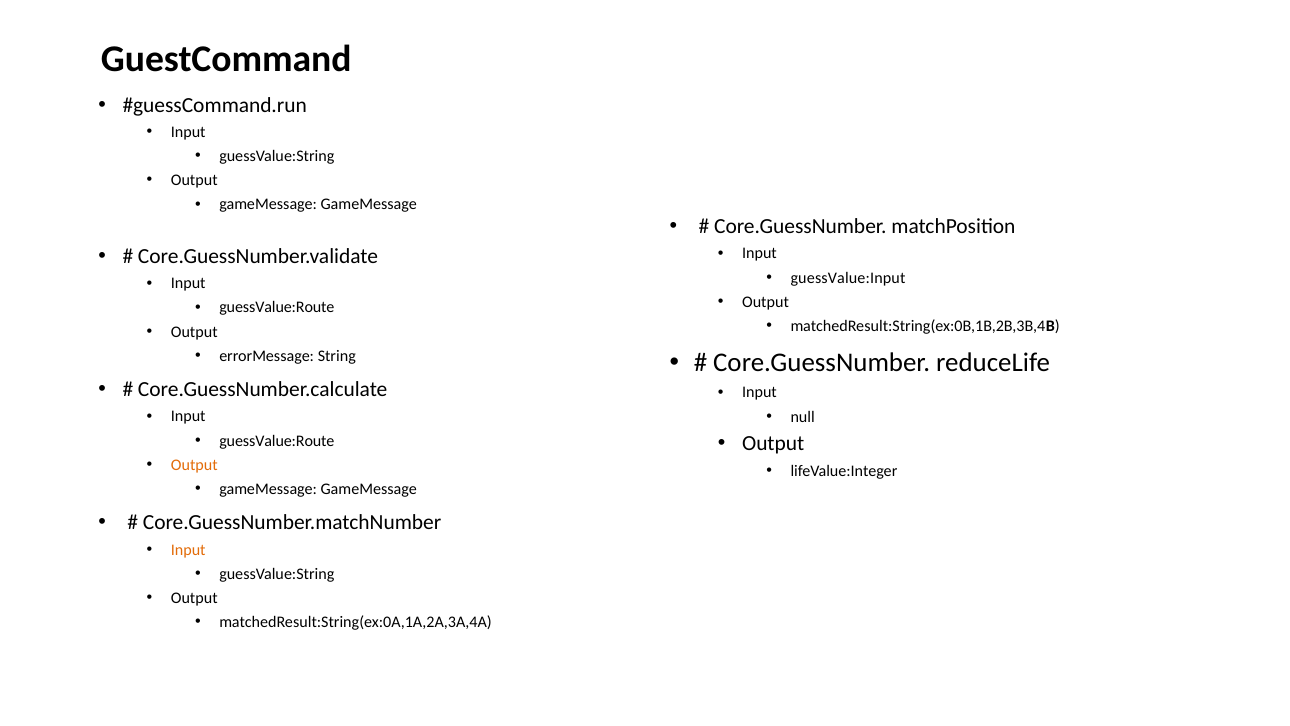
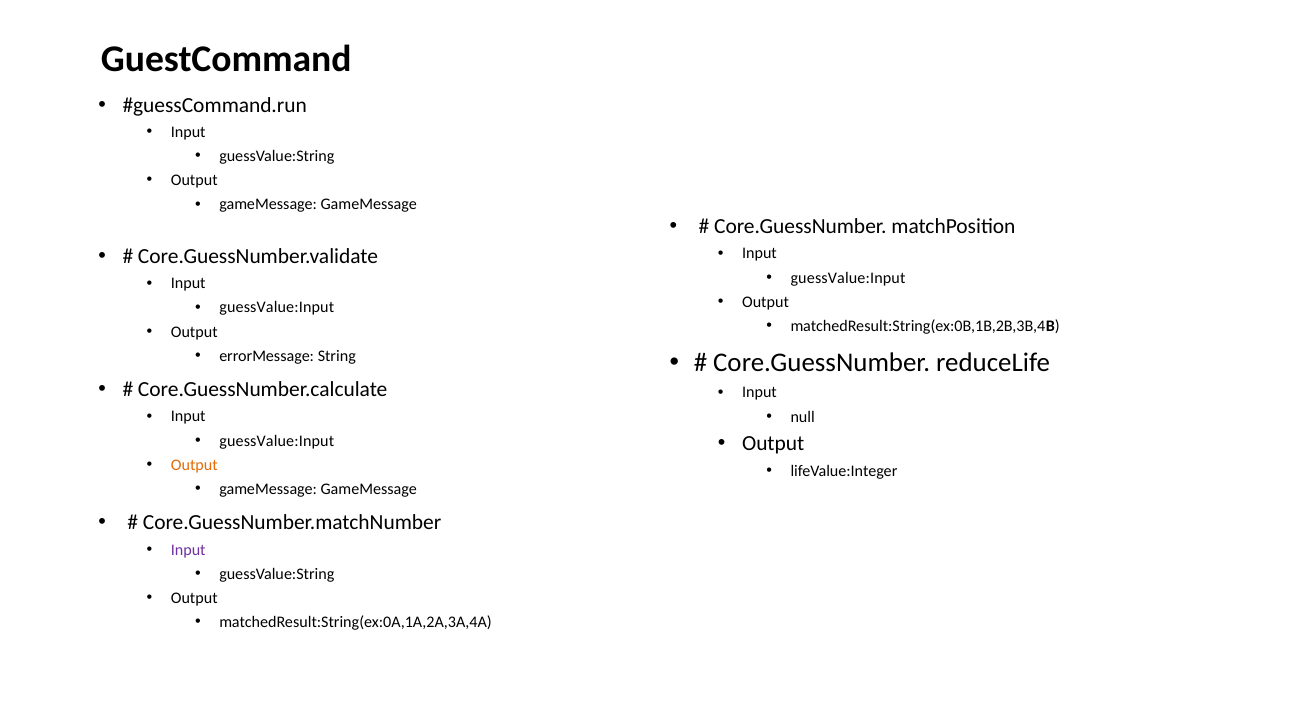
guessValue:Route at (277, 308): guessValue:Route -> guessValue:Input
guessValue:Route at (277, 441): guessValue:Route -> guessValue:Input
Input at (188, 550) colour: orange -> purple
